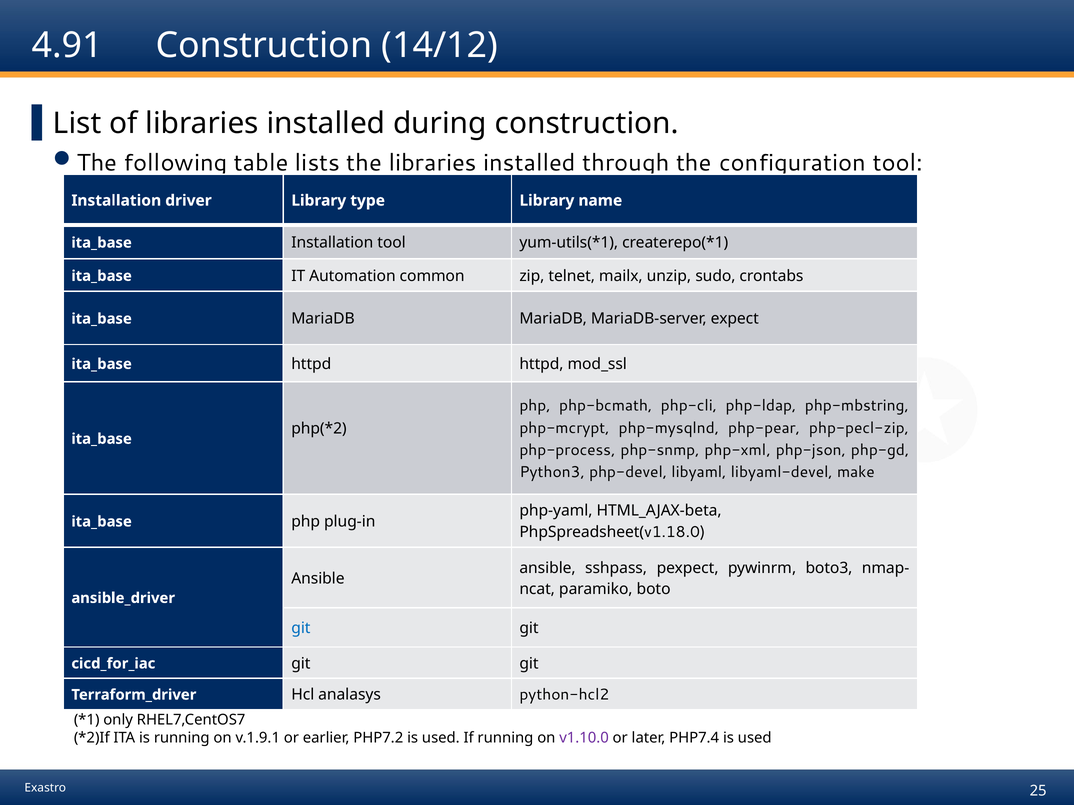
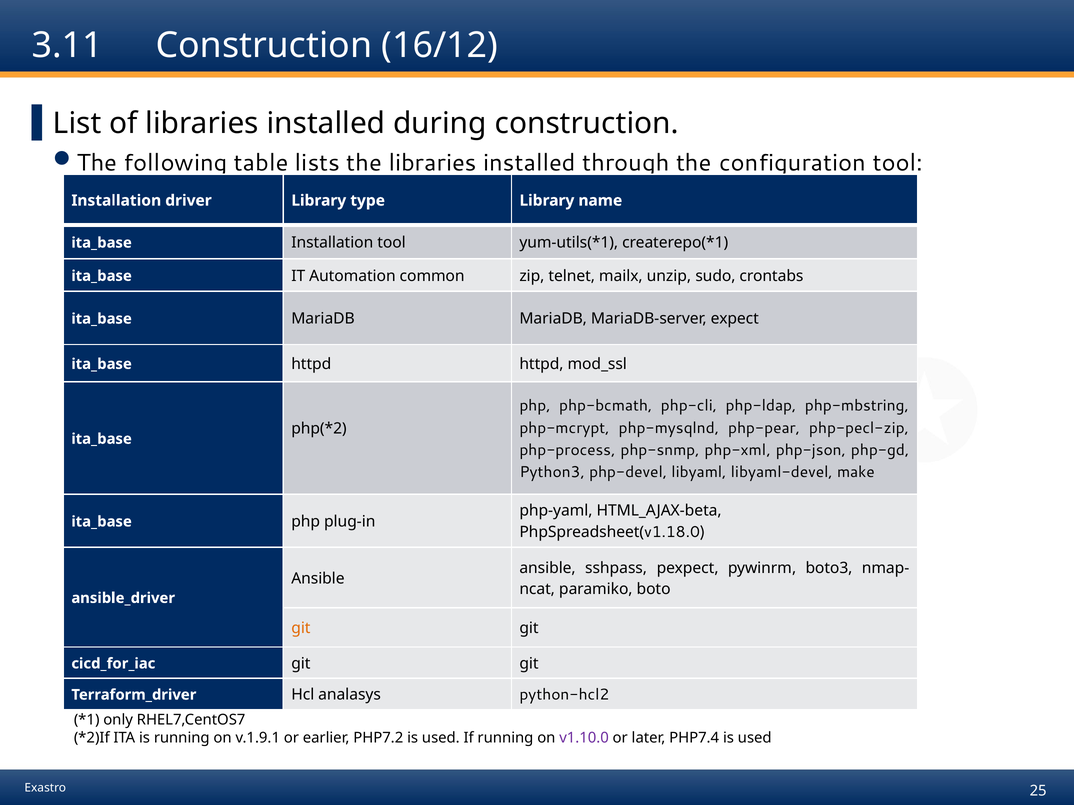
4.91: 4.91 -> 3.11
14/12: 14/12 -> 16/12
git at (301, 629) colour: blue -> orange
